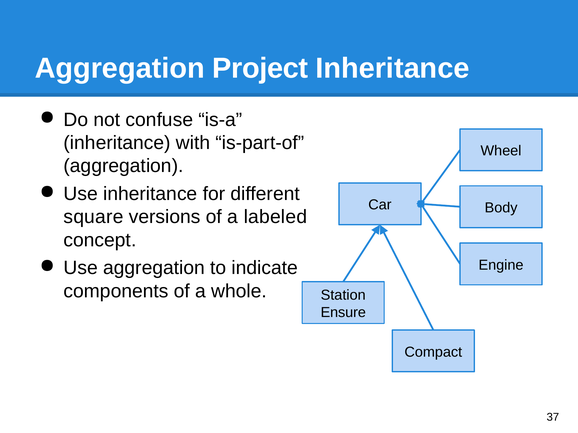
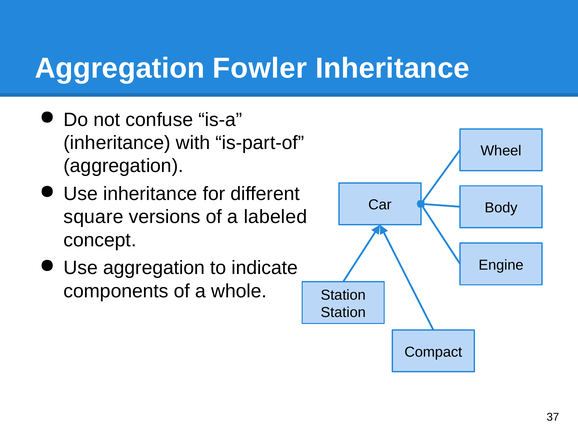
Project: Project -> Fowler
Ensure at (343, 313): Ensure -> Station
